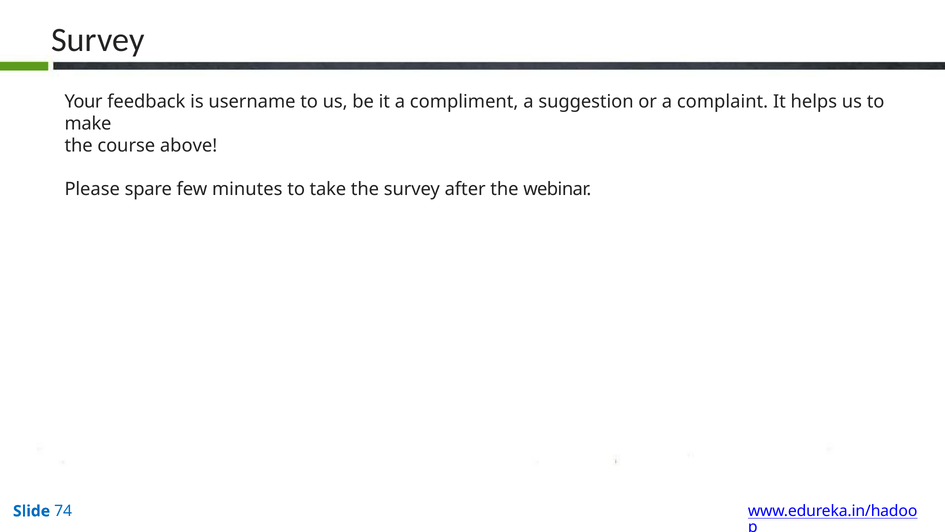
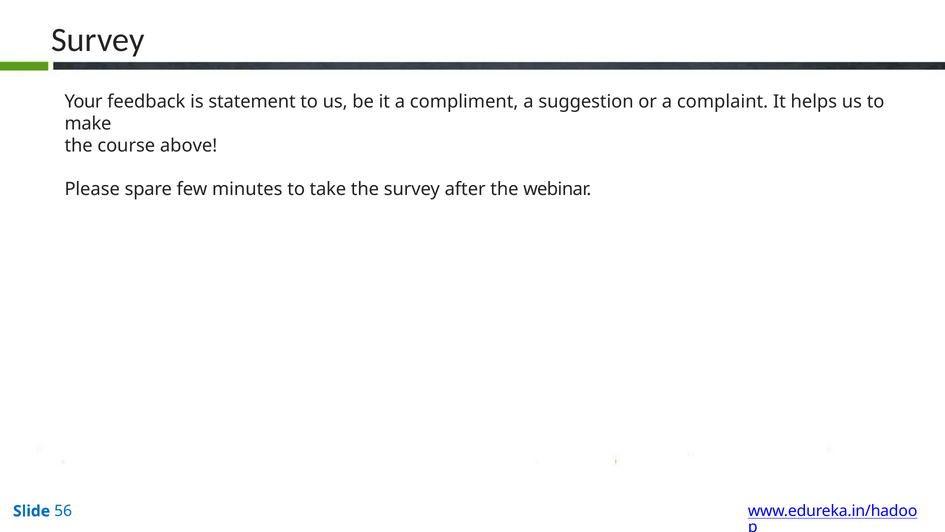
username: username -> statement
74: 74 -> 56
